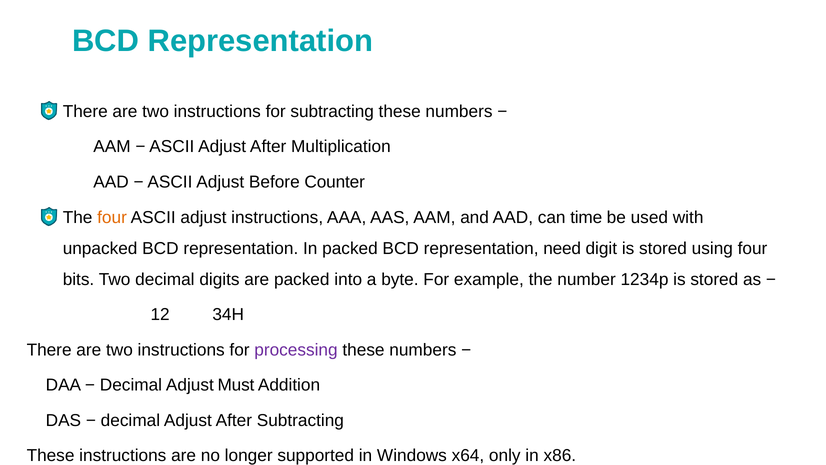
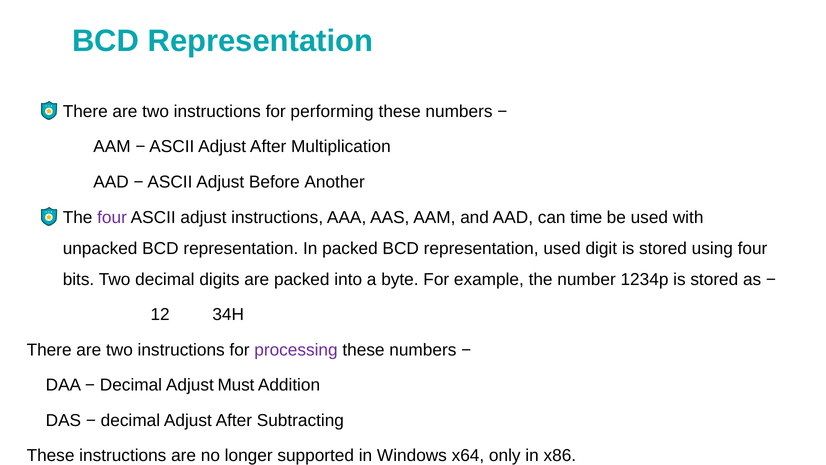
for subtracting: subtracting -> performing
Counter: Counter -> Another
four at (112, 217) colour: orange -> purple
representation need: need -> used
